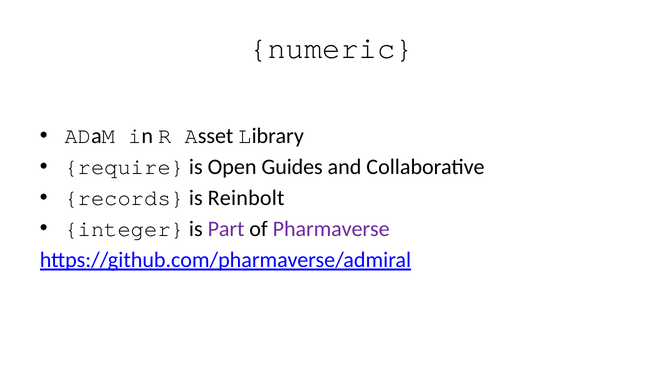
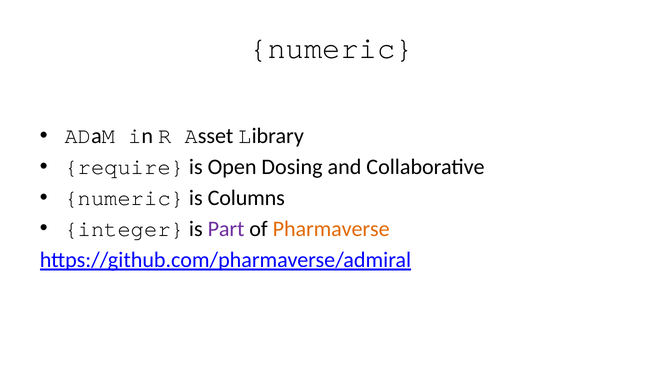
Guides: Guides -> Dosing
records at (124, 198): records -> numeric
Reinbolt: Reinbolt -> Columns
Pharmaverse colour: purple -> orange
